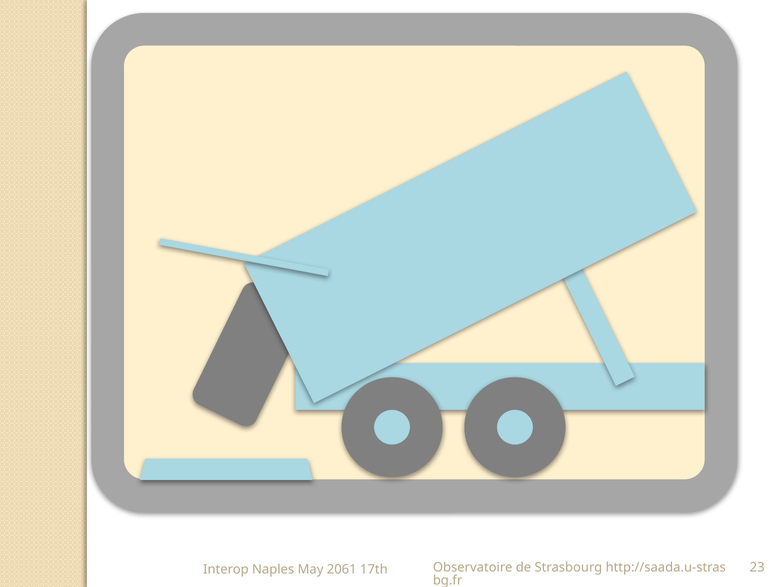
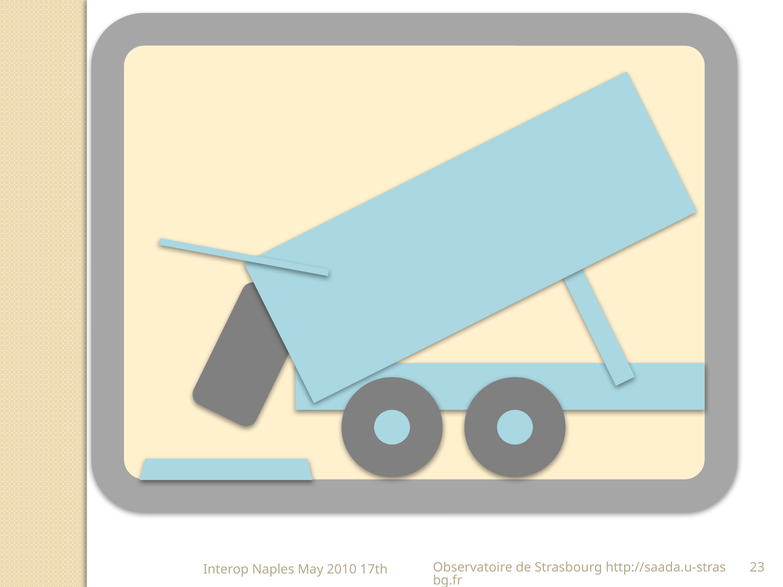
2061: 2061 -> 2010
